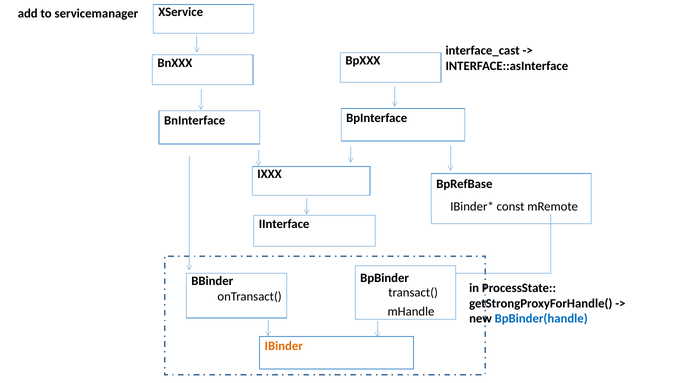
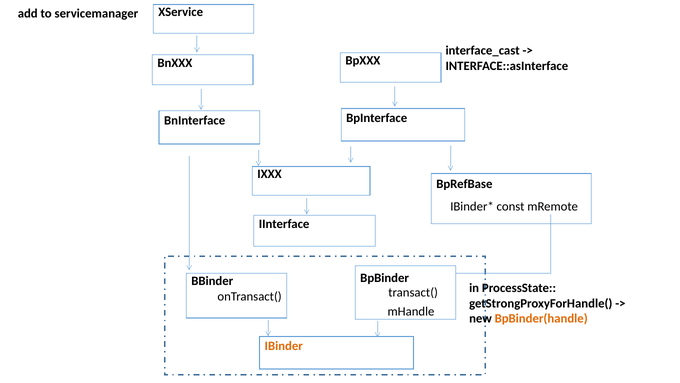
BpBinder(handle colour: blue -> orange
